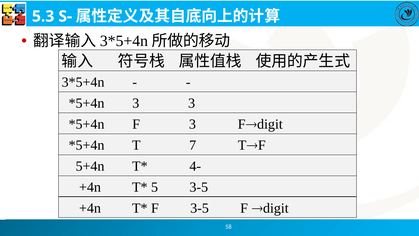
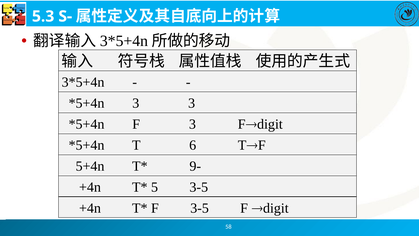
7: 7 -> 6
4-: 4- -> 9-
